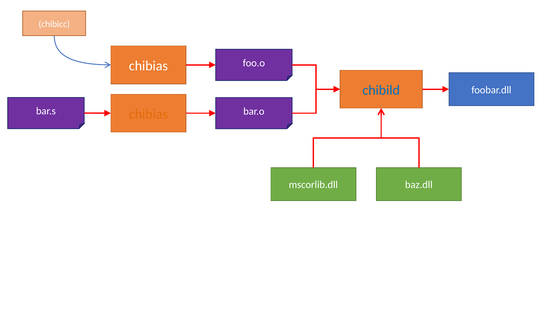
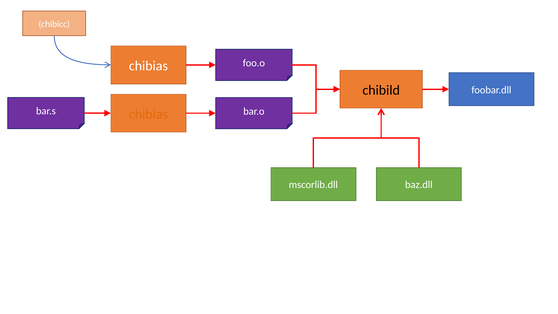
chibild colour: blue -> black
